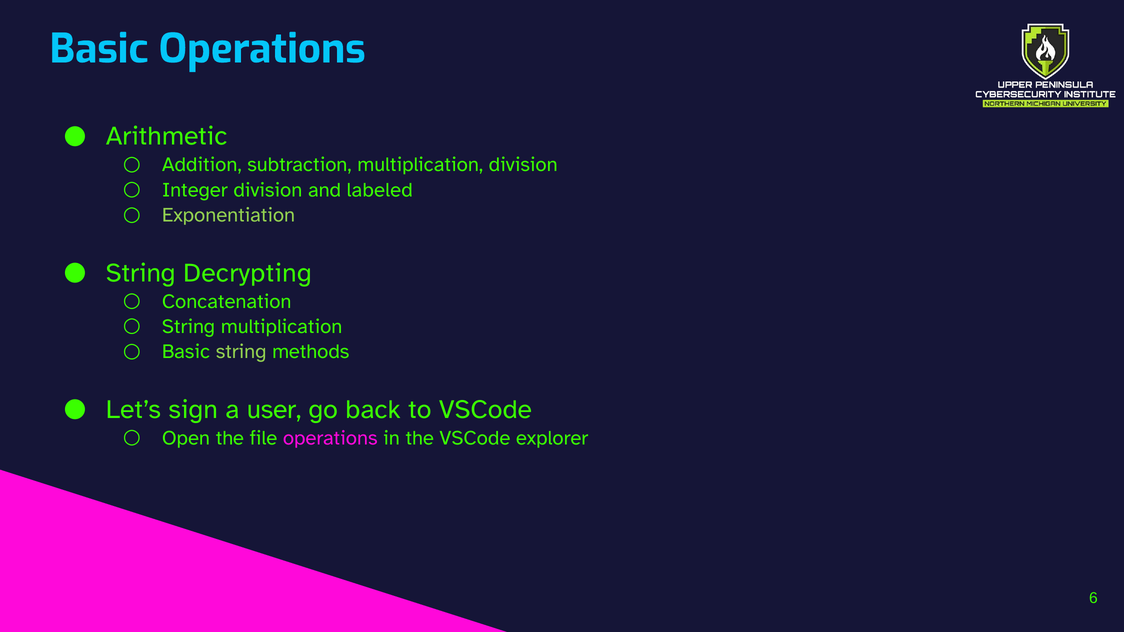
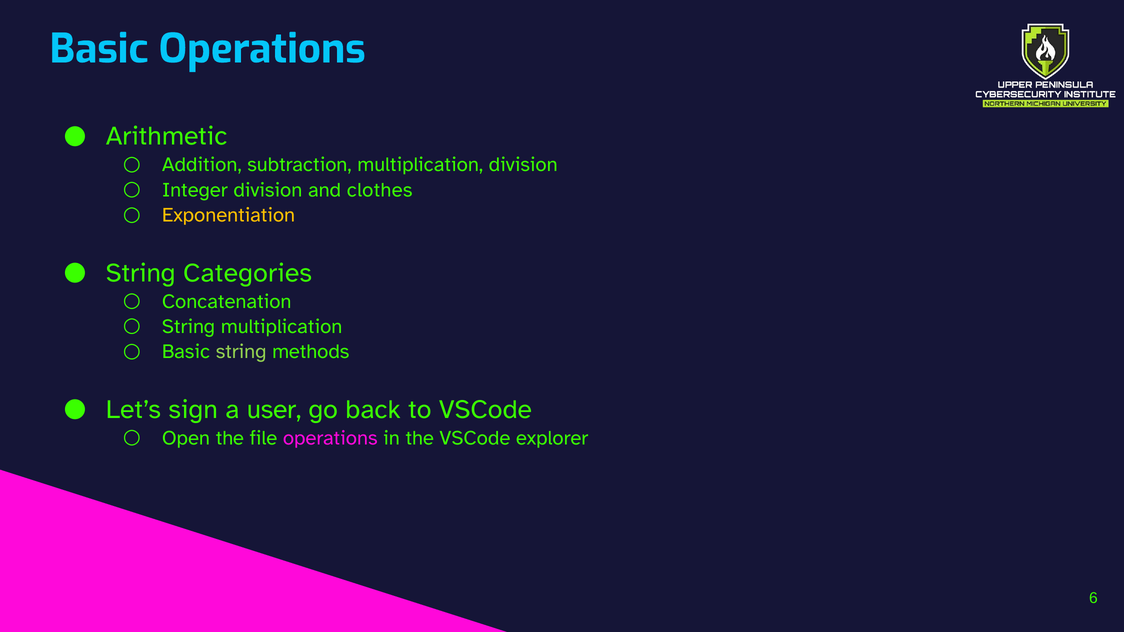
labeled: labeled -> clothes
Exponentiation colour: light green -> yellow
Decrypting: Decrypting -> Categories
